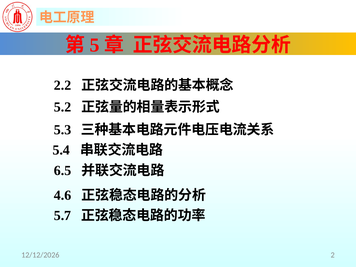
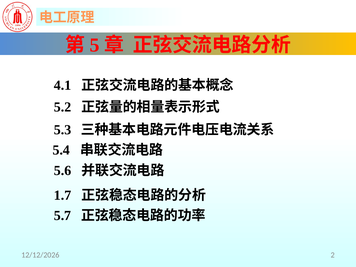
2.2: 2.2 -> 4.1
6.5: 6.5 -> 5.6
4.6: 4.6 -> 1.7
